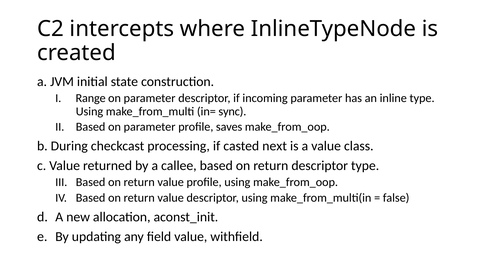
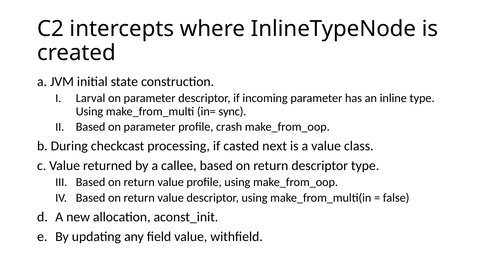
Range: Range -> Larval
saves: saves -> crash
